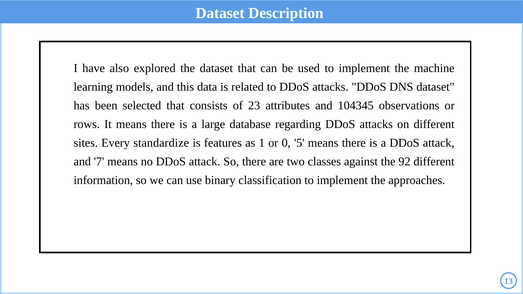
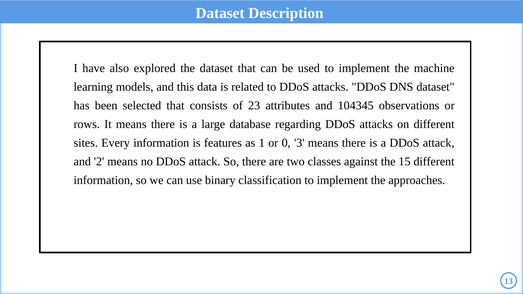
Every standardize: standardize -> information
5: 5 -> 3
7: 7 -> 2
92: 92 -> 15
